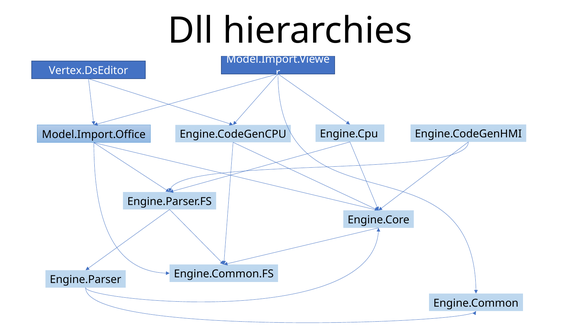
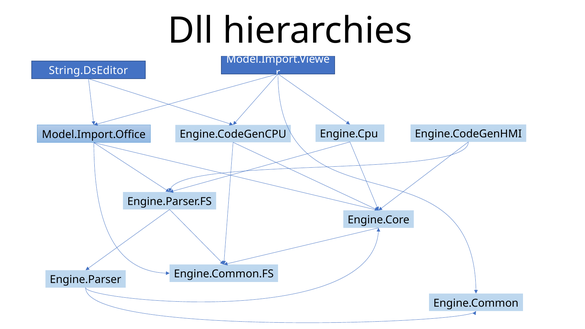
Vertex.DsEditor: Vertex.DsEditor -> String.DsEditor
